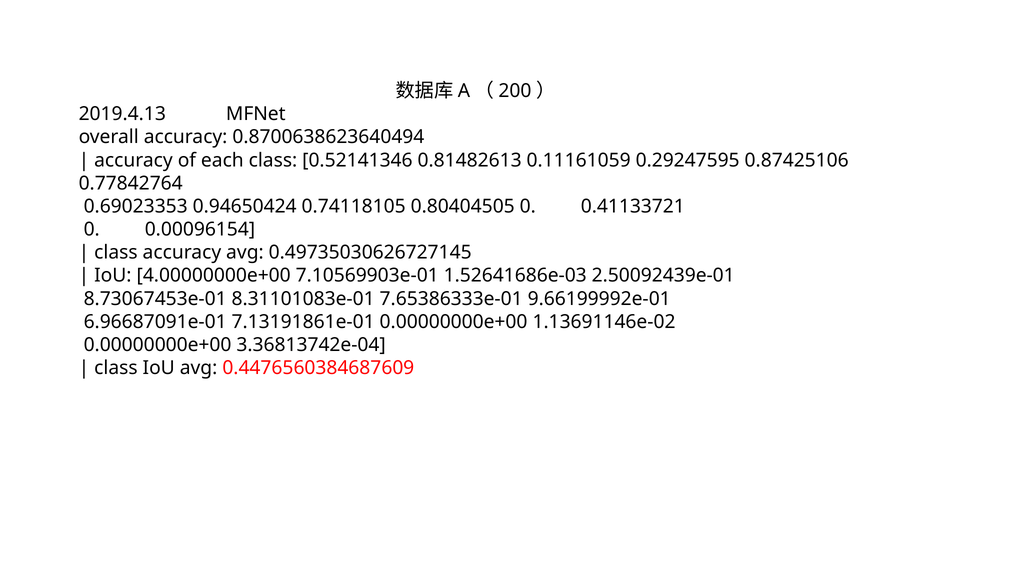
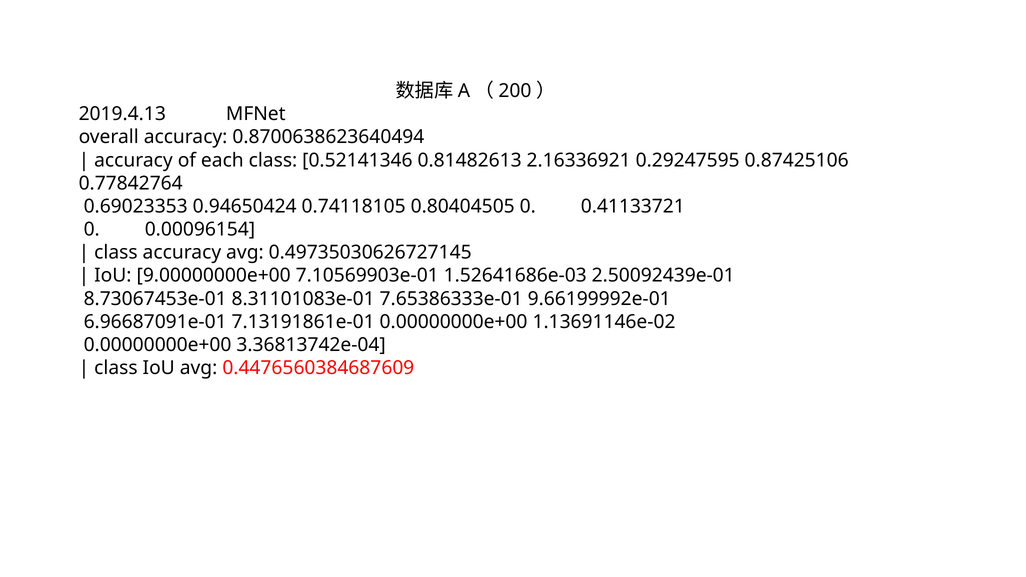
0.11161059: 0.11161059 -> 2.16336921
4.00000000e+00: 4.00000000e+00 -> 9.00000000e+00
